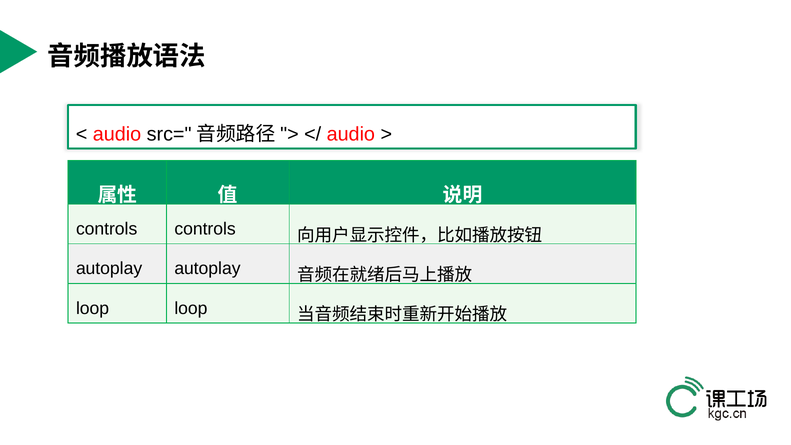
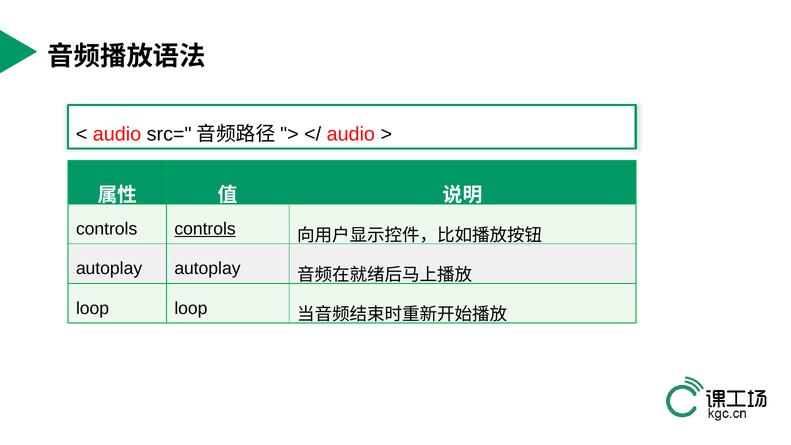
controls at (205, 229) underline: none -> present
